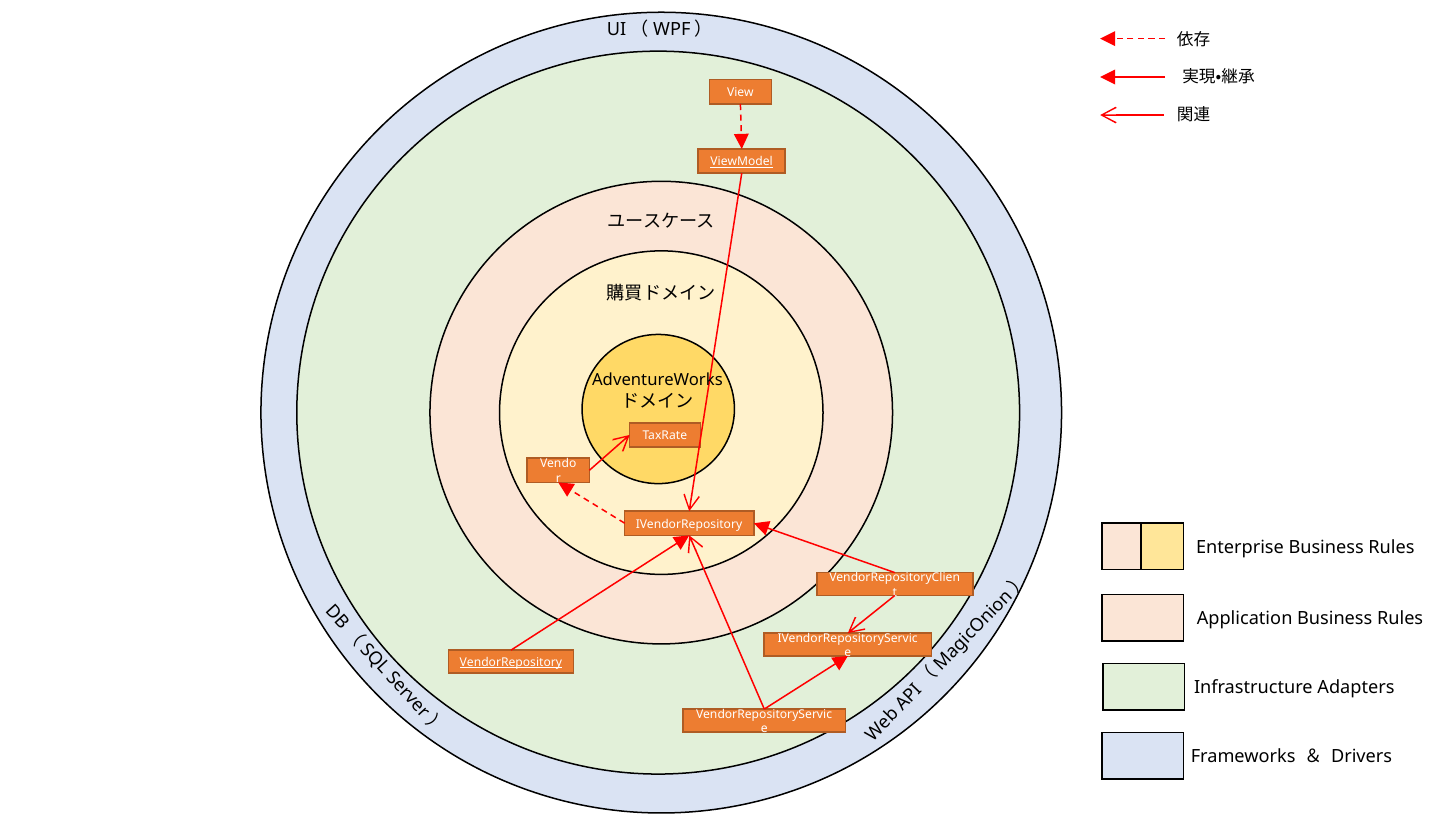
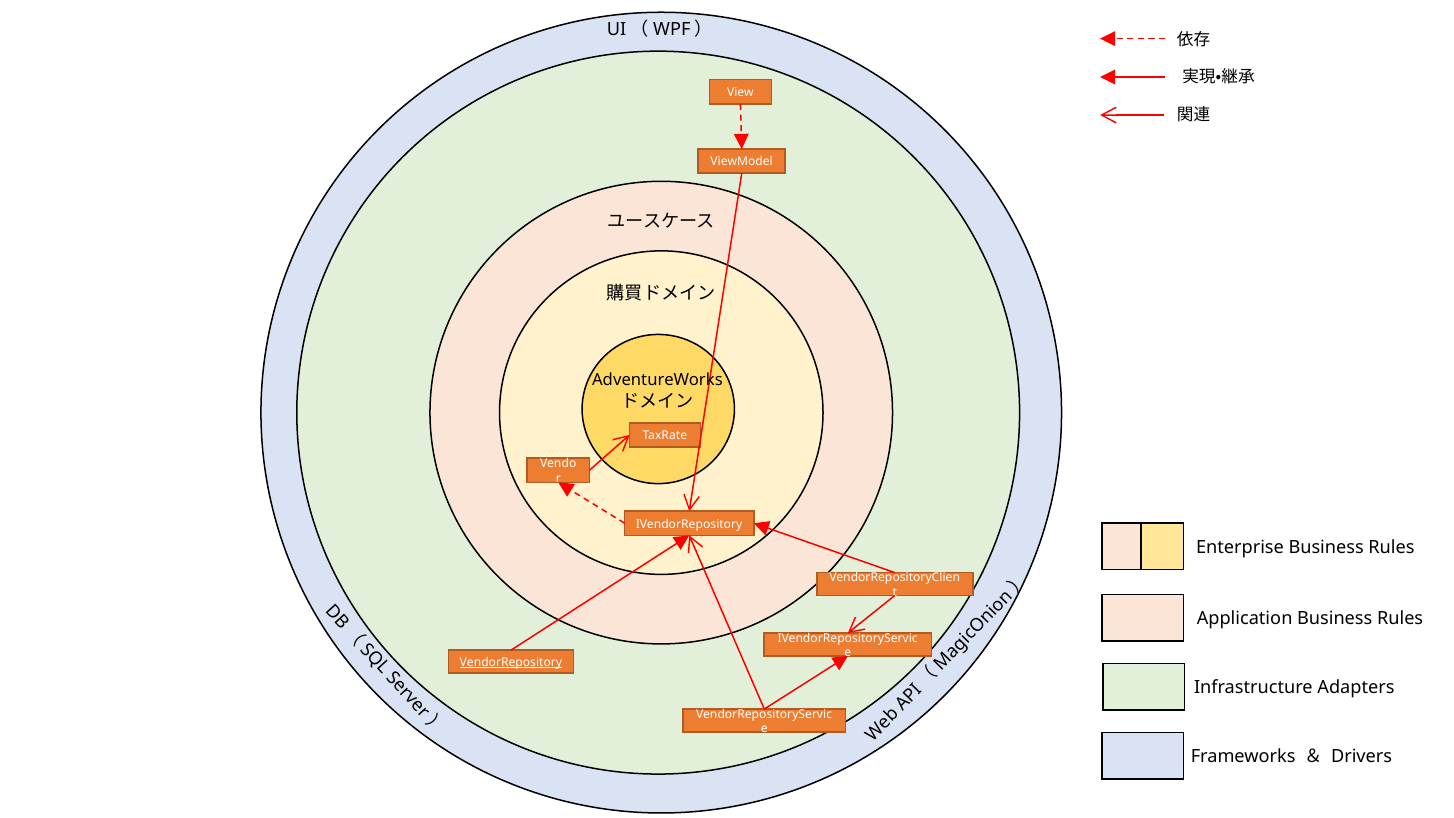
ViewModel underline: present -> none
